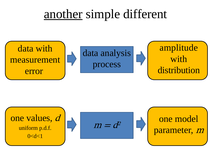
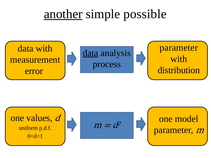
different: different -> possible
amplitude at (179, 48): amplitude -> parameter
data at (91, 53) underline: none -> present
